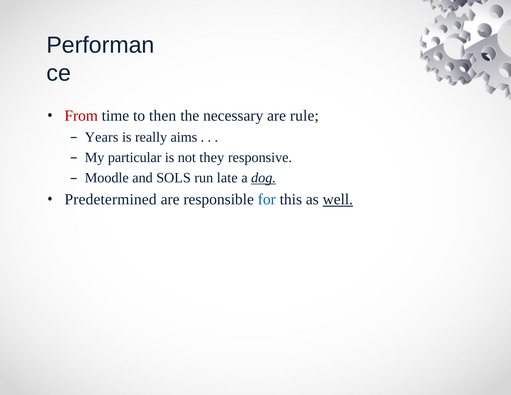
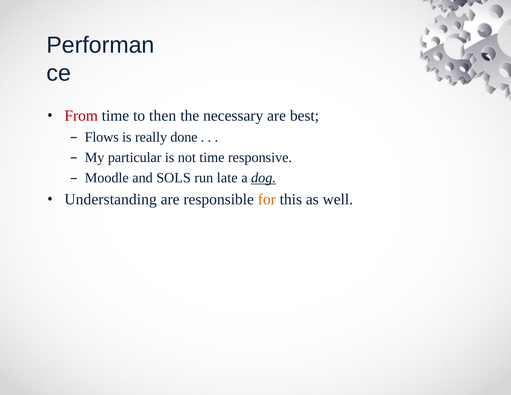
rule: rule -> best
Years: Years -> Flows
aims: aims -> done
not they: they -> time
Predetermined: Predetermined -> Understanding
for colour: blue -> orange
well underline: present -> none
